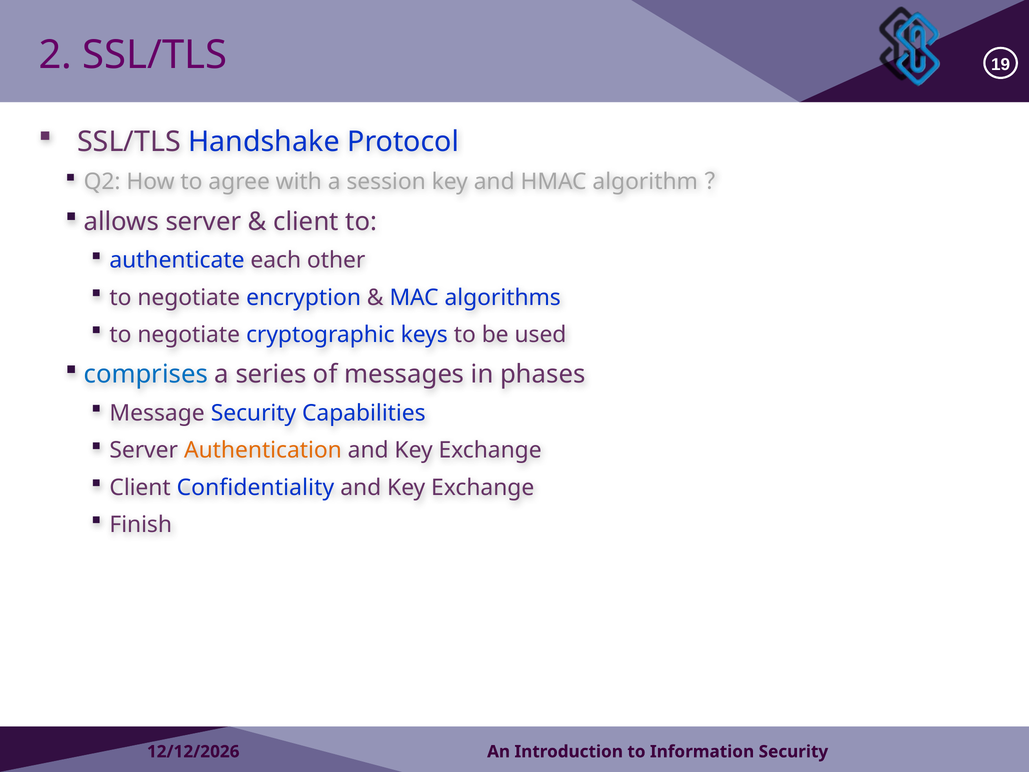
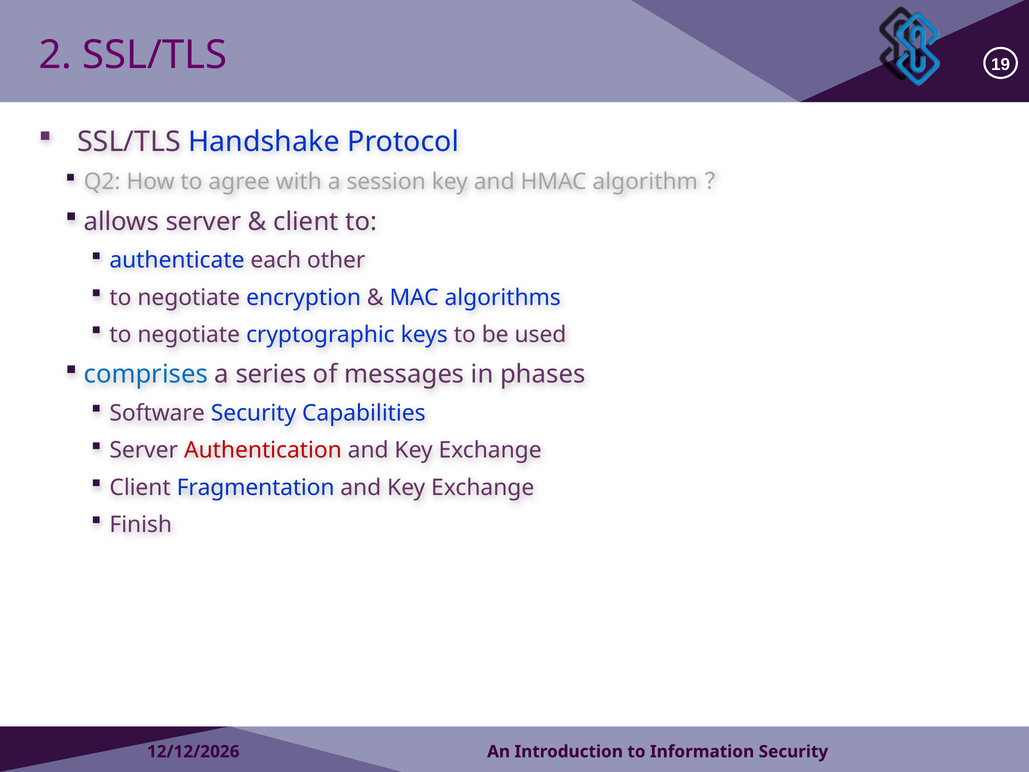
Message: Message -> Software
Authentication colour: orange -> red
Confidentiality: Confidentiality -> Fragmentation
